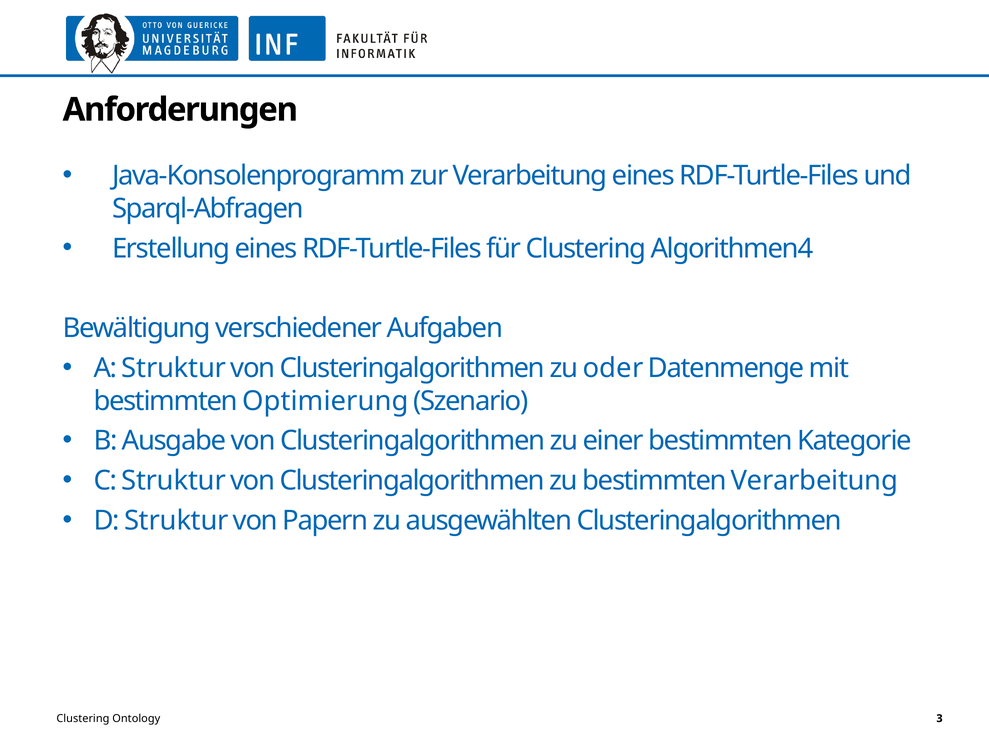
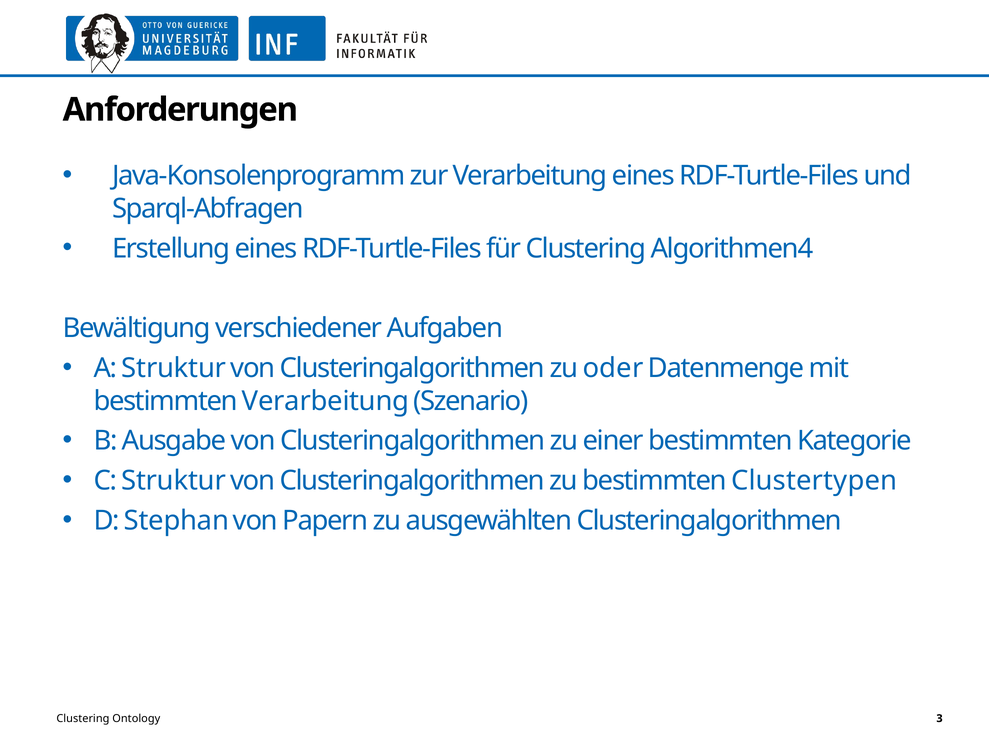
bestimmten Optimierung: Optimierung -> Verarbeitung
bestimmten Verarbeitung: Verarbeitung -> Clustertypen
D Struktur: Struktur -> Stephan
